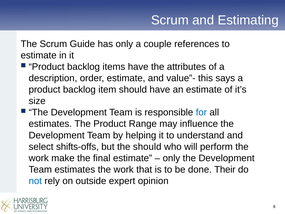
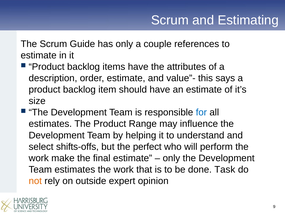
the should: should -> perfect
Their: Their -> Task
not colour: blue -> orange
